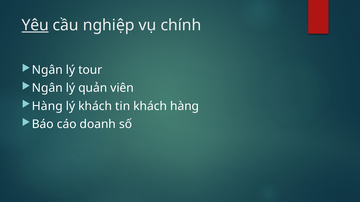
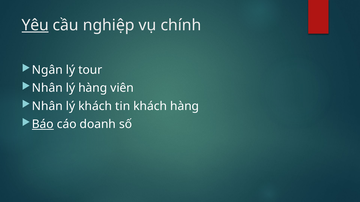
Ngân at (47, 88): Ngân -> Nhân
lý quản: quản -> hàng
Hàng at (47, 106): Hàng -> Nhân
Báo underline: none -> present
